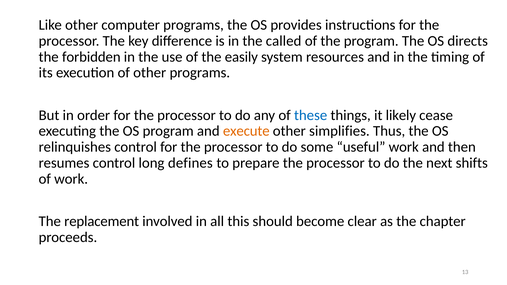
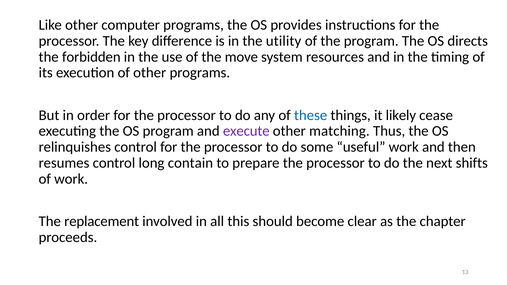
called: called -> utility
easily: easily -> move
execute colour: orange -> purple
simplifies: simplifies -> matching
defines: defines -> contain
